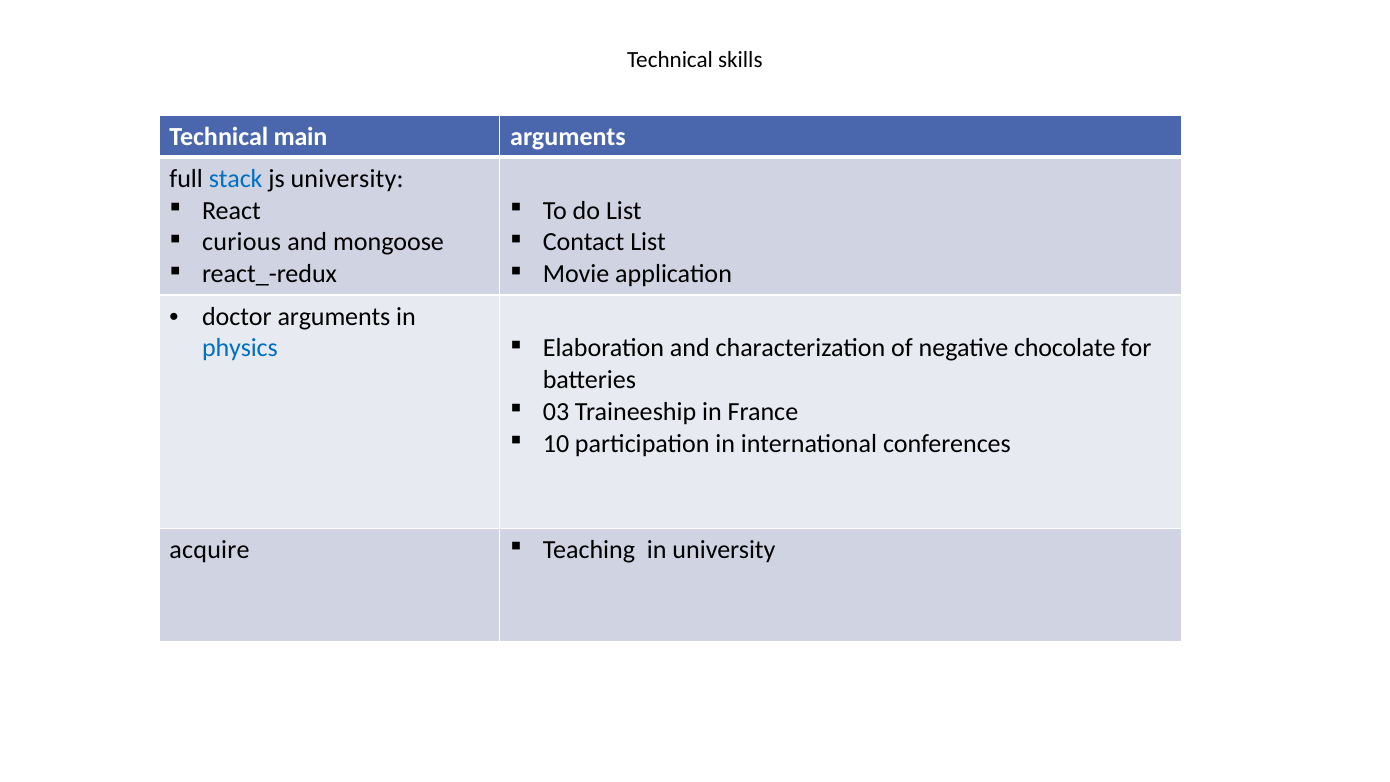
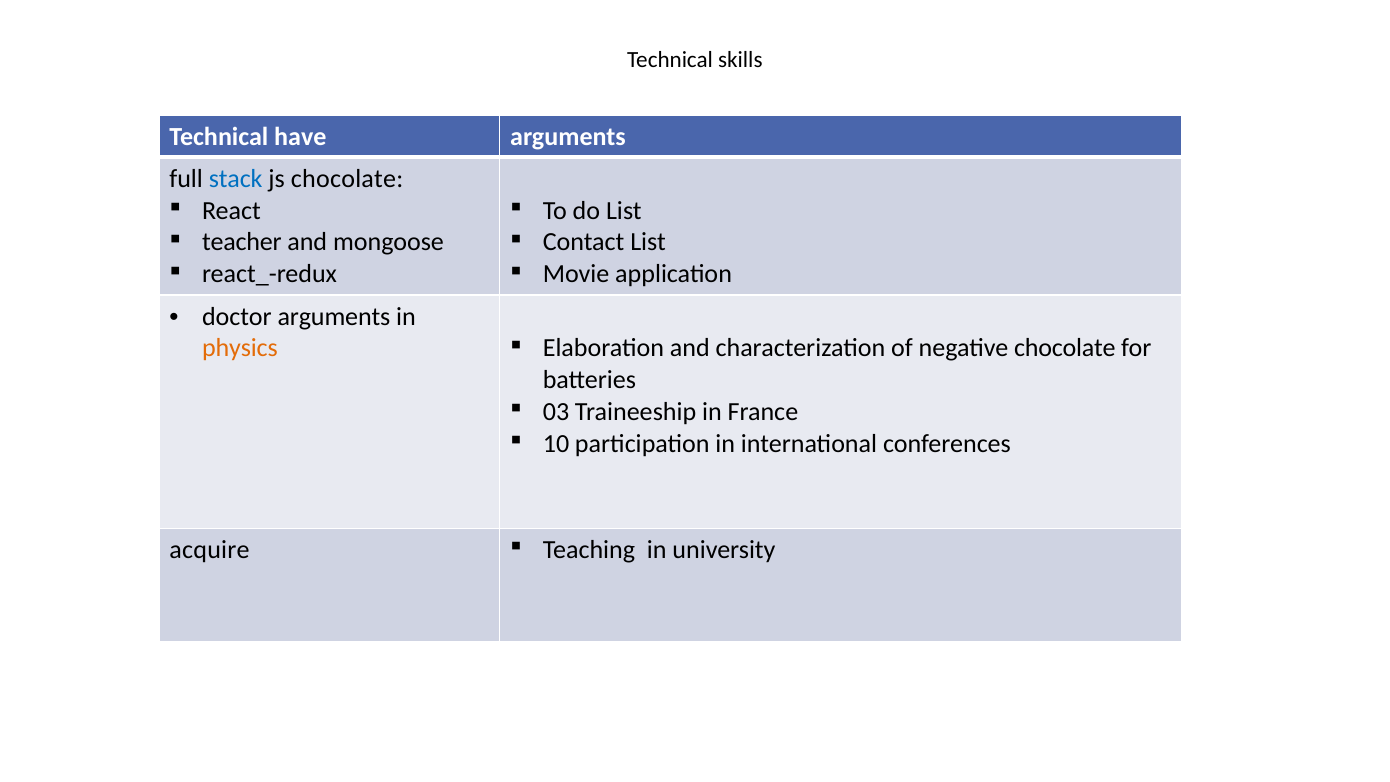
main: main -> have
js university: university -> chocolate
curious: curious -> teacher
physics colour: blue -> orange
